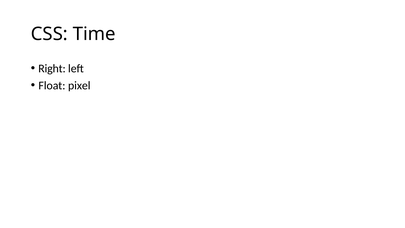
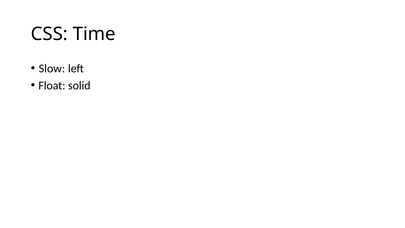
Right: Right -> Slow
pixel: pixel -> solid
